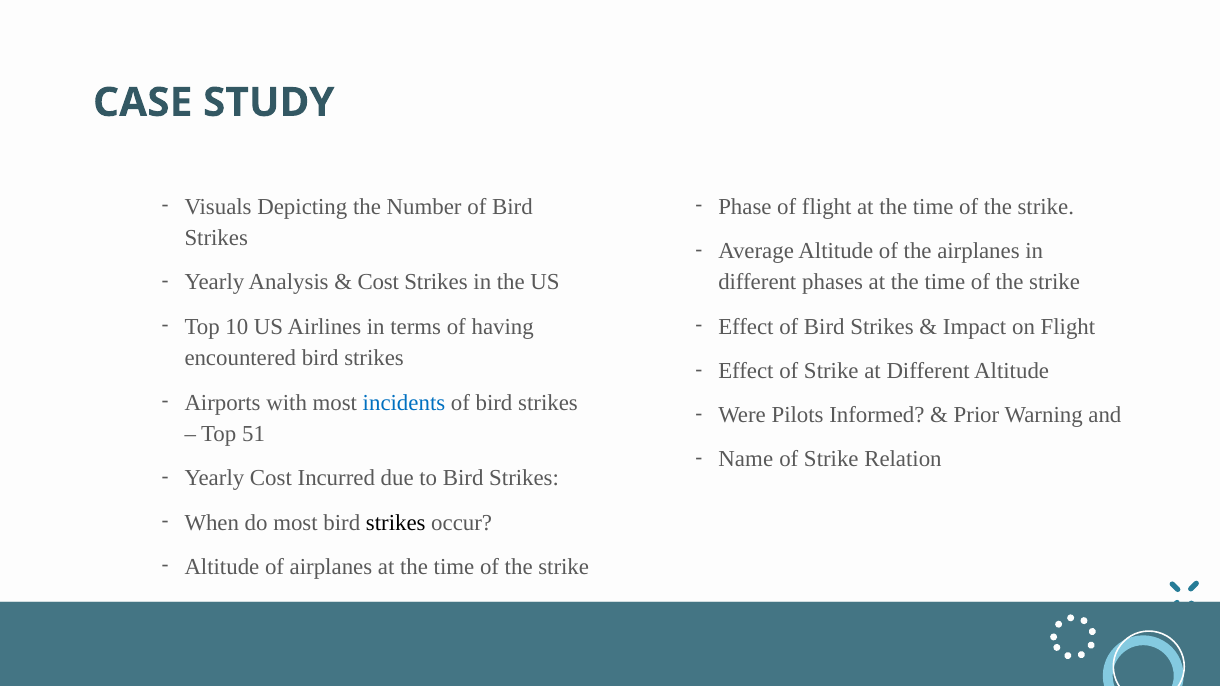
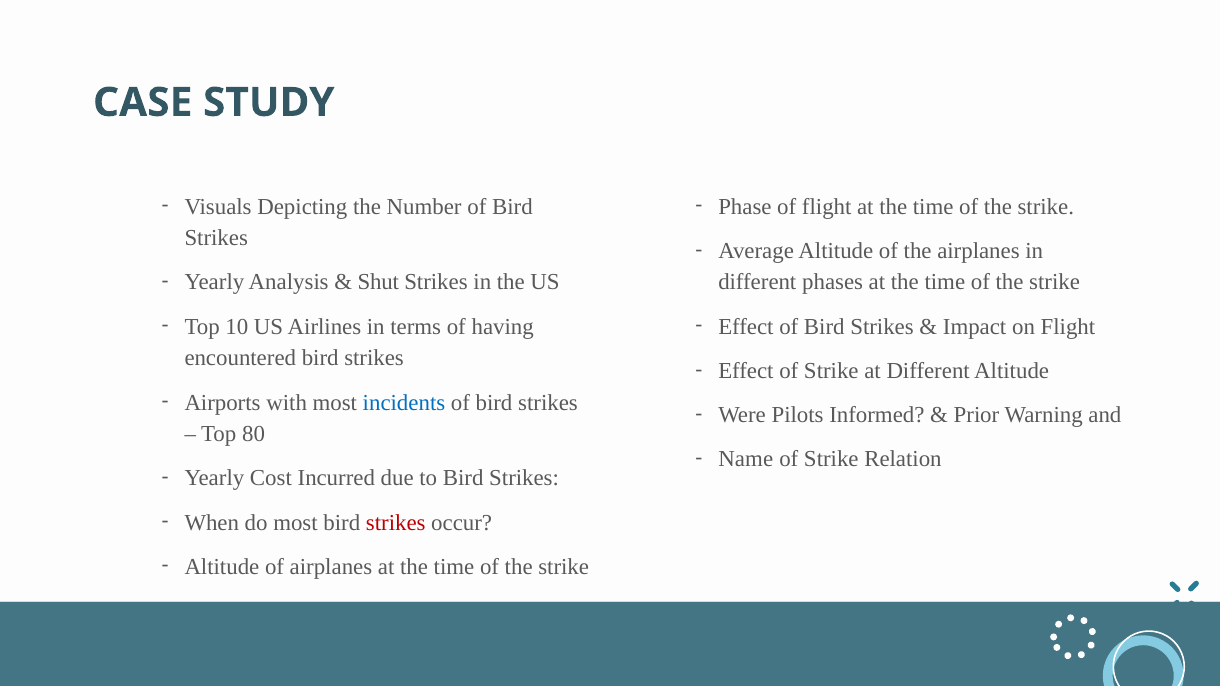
Cost at (378, 283): Cost -> Shut
51: 51 -> 80
strikes at (396, 523) colour: black -> red
